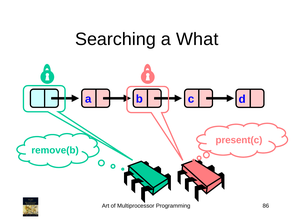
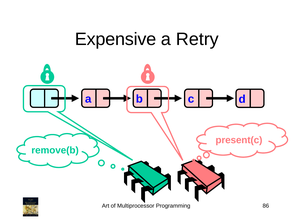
Searching: Searching -> Expensive
What: What -> Retry
